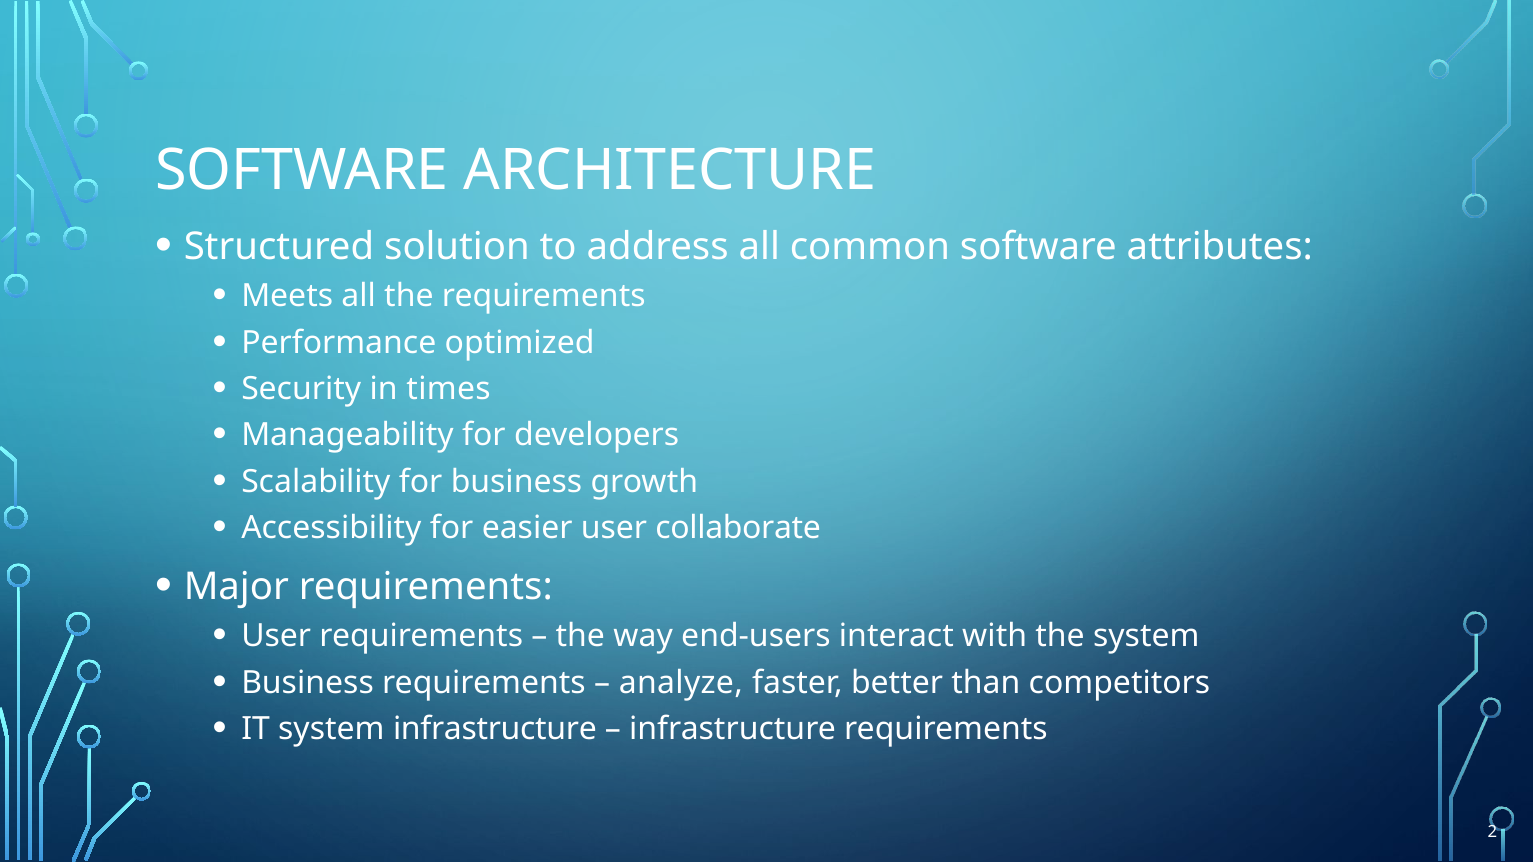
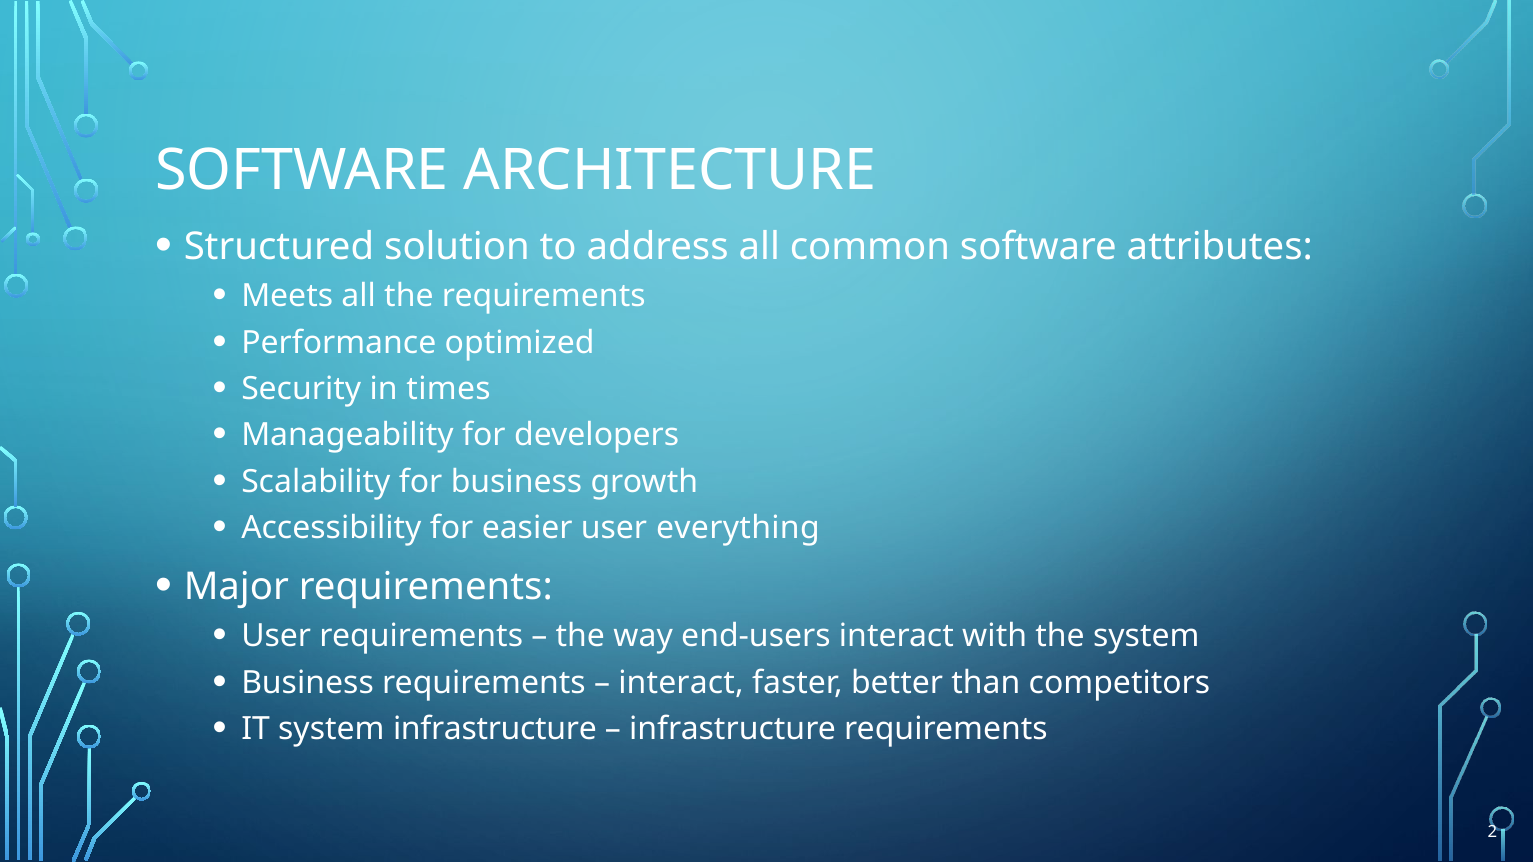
collaborate: collaborate -> everything
analyze at (681, 683): analyze -> interact
